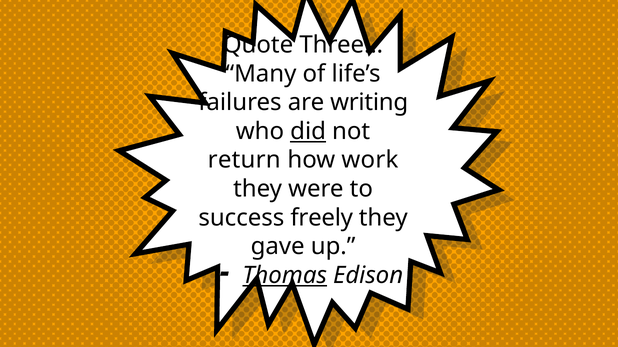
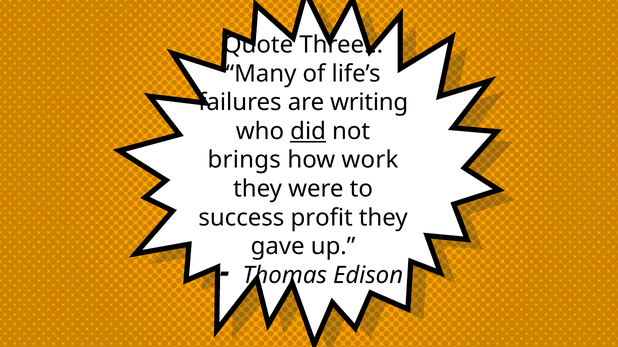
return: return -> brings
freely: freely -> profit
Thomas underline: present -> none
